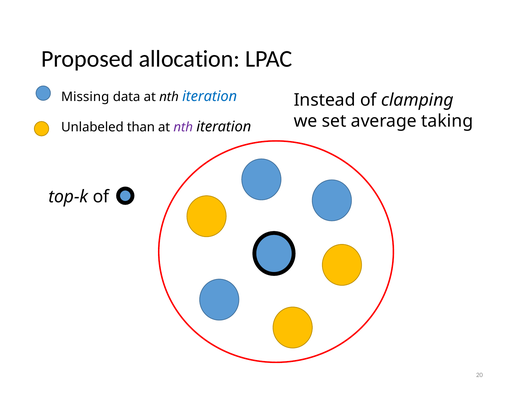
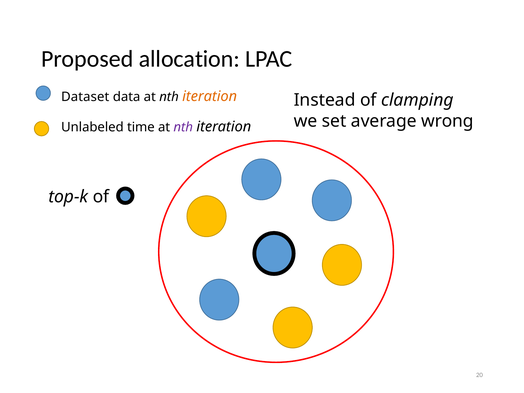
Missing: Missing -> Dataset
iteration at (210, 96) colour: blue -> orange
taking: taking -> wrong
than: than -> time
